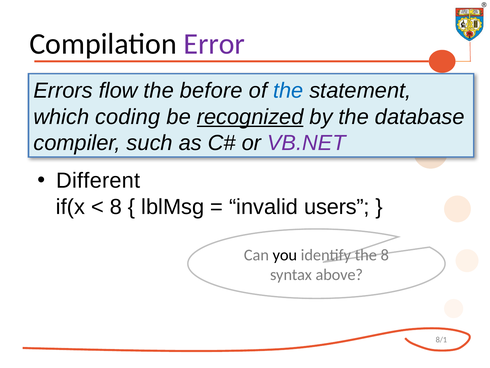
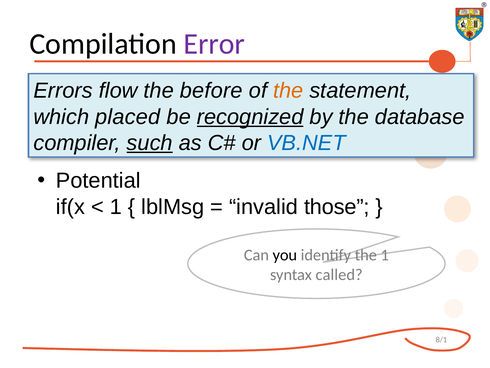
the at (288, 91) colour: blue -> orange
coding: coding -> placed
such underline: none -> present
VB.NET colour: purple -> blue
Different: Different -> Potential
8 at (116, 207): 8 -> 1
users: users -> those
the 8: 8 -> 1
above: above -> called
